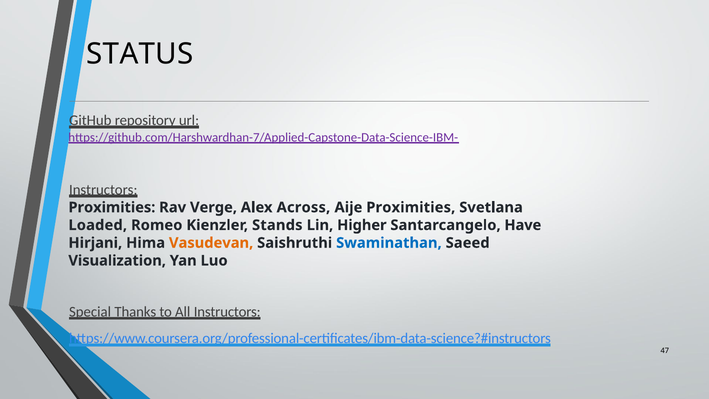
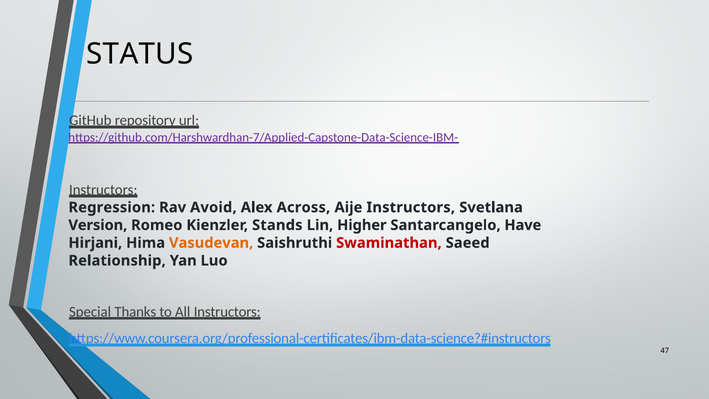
Proximities at (112, 207): Proximities -> Regression
Verge: Verge -> Avoid
Aije Proximities: Proximities -> Instructors
Loaded: Loaded -> Version
Swaminathan colour: blue -> red
Visualization: Visualization -> Relationship
